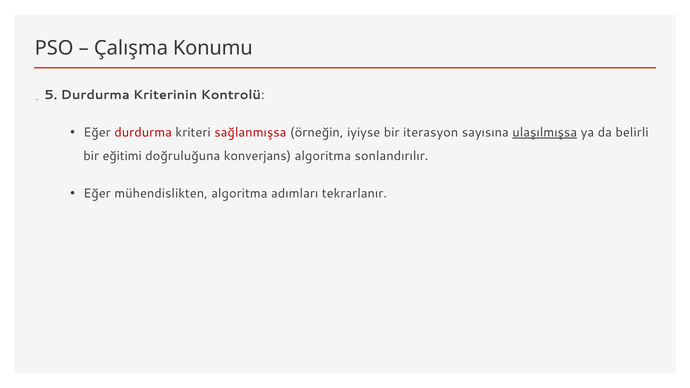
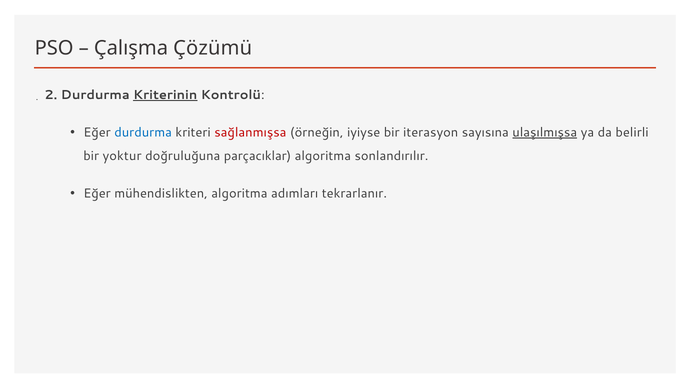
Konumu: Konumu -> Çözümü
5: 5 -> 2
Kriterinin underline: none -> present
durdurma at (143, 133) colour: red -> blue
eğitimi: eğitimi -> yoktur
konverjans: konverjans -> parçacıklar
